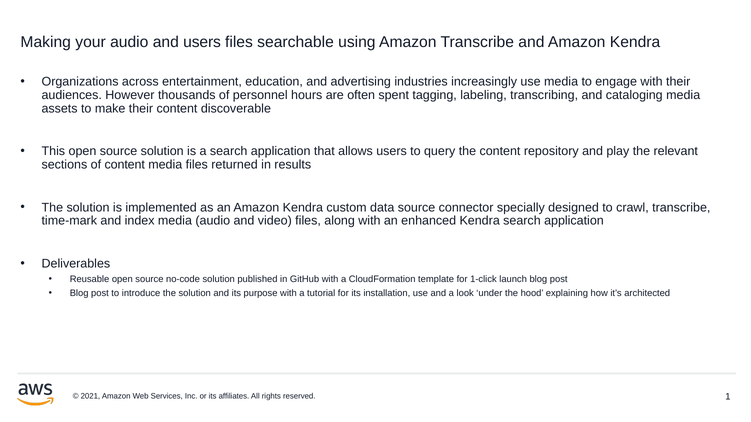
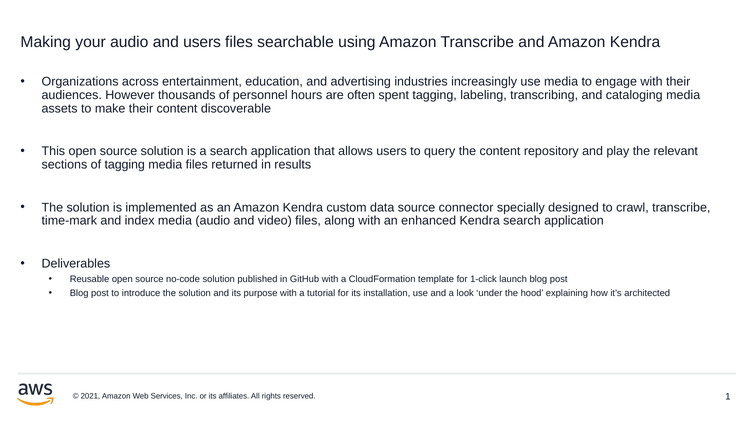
of content: content -> tagging
